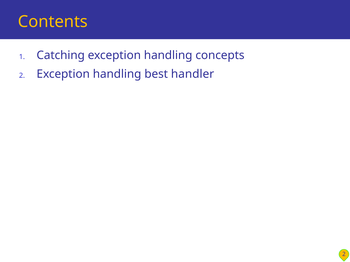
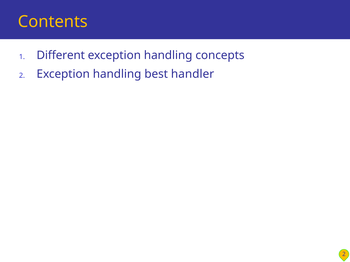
Catching: Catching -> Different
